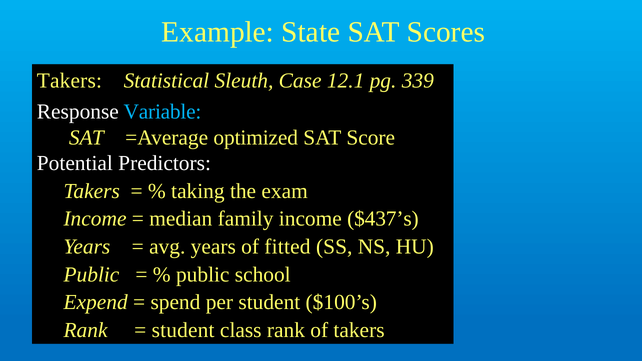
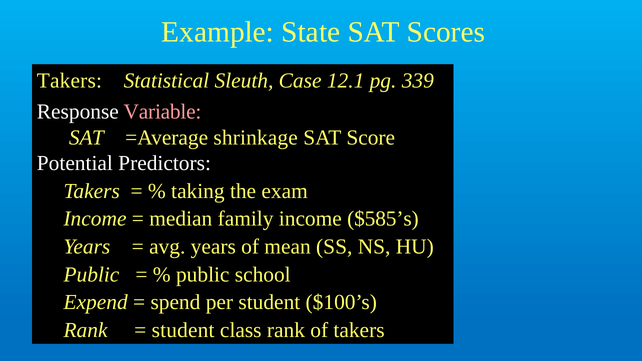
Variable colour: light blue -> pink
optimized: optimized -> shrinkage
$437’s: $437’s -> $585’s
fitted: fitted -> mean
